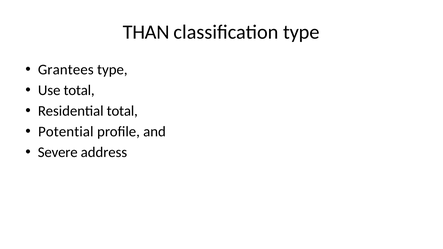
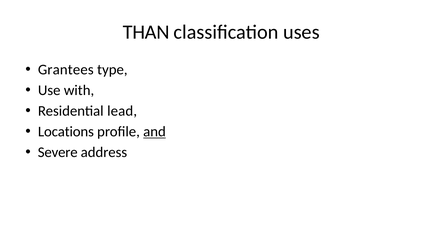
classification type: type -> uses
Use total: total -> with
Residential total: total -> lead
Potential: Potential -> Locations
and underline: none -> present
